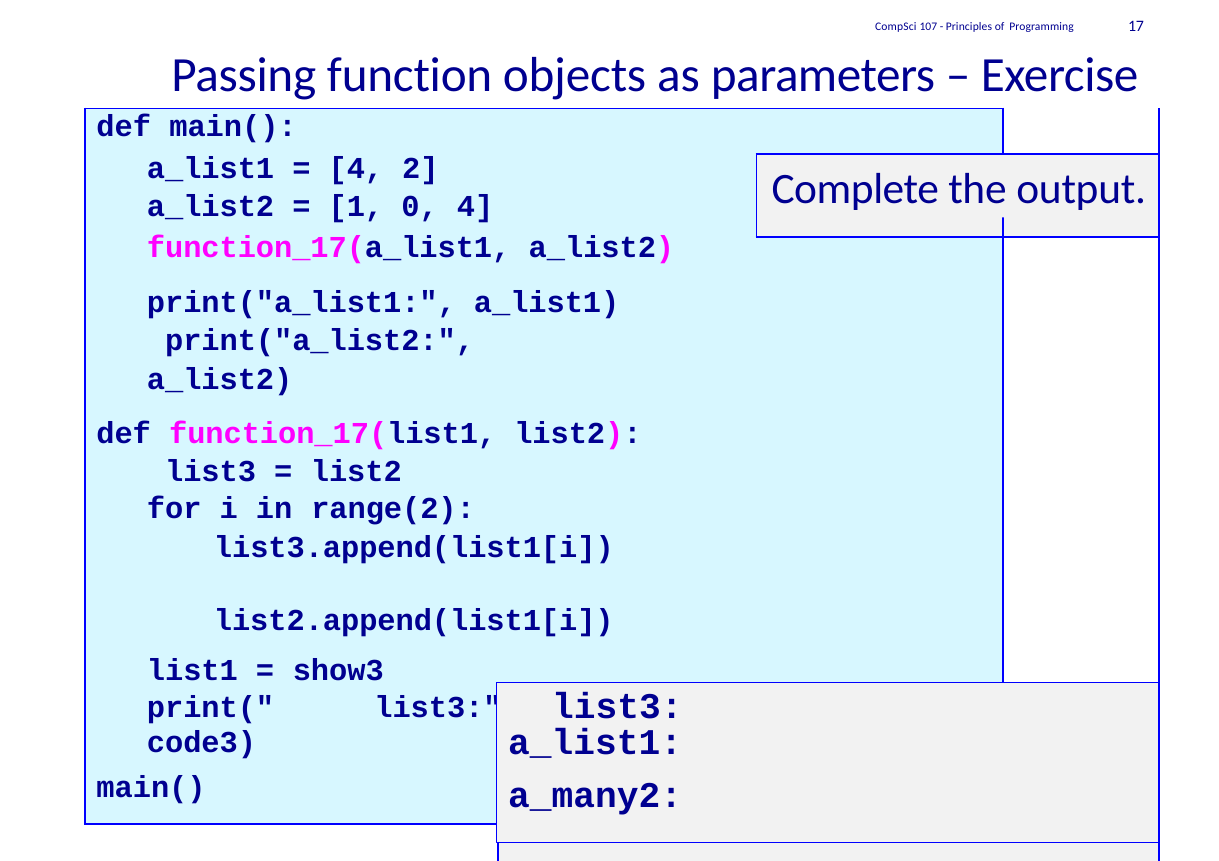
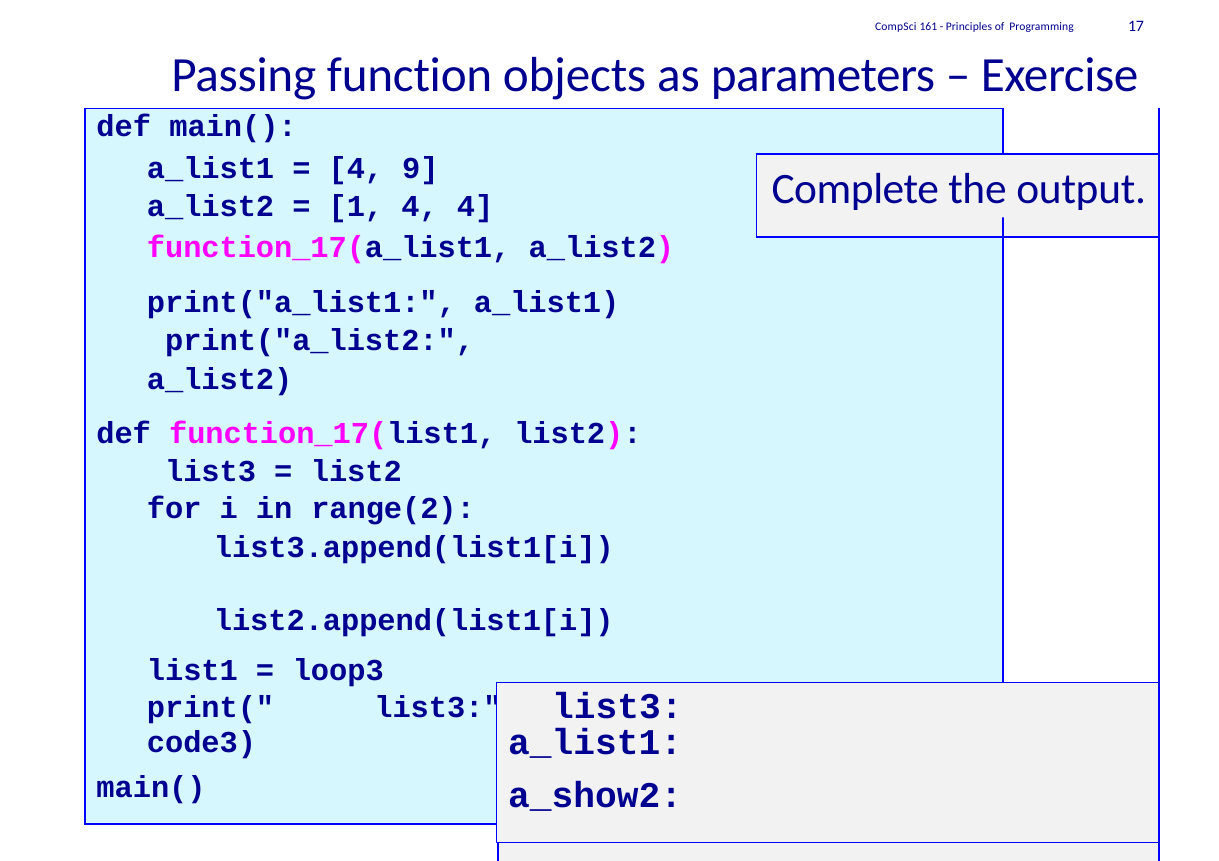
107: 107 -> 161
2: 2 -> 9
1 0: 0 -> 4
show3: show3 -> loop3
a_many2: a_many2 -> a_show2
